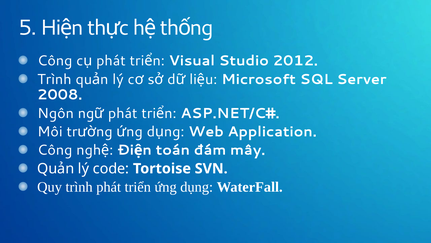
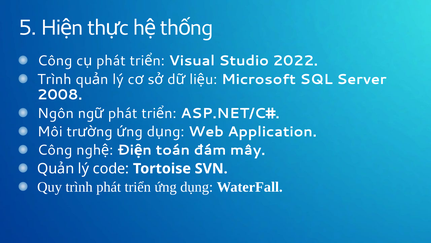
2012: 2012 -> 2022
